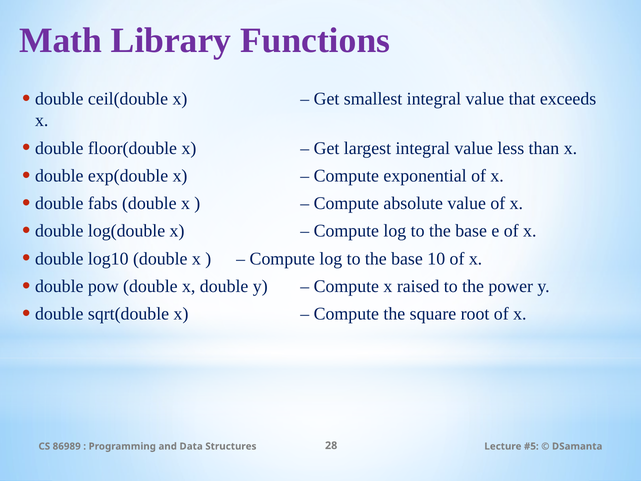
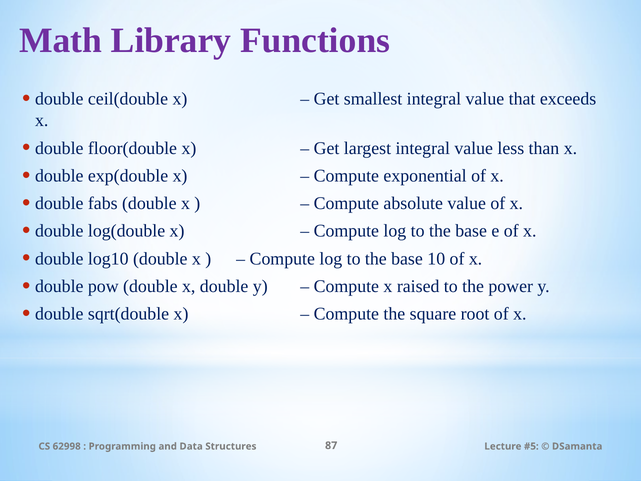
86989: 86989 -> 62998
28: 28 -> 87
